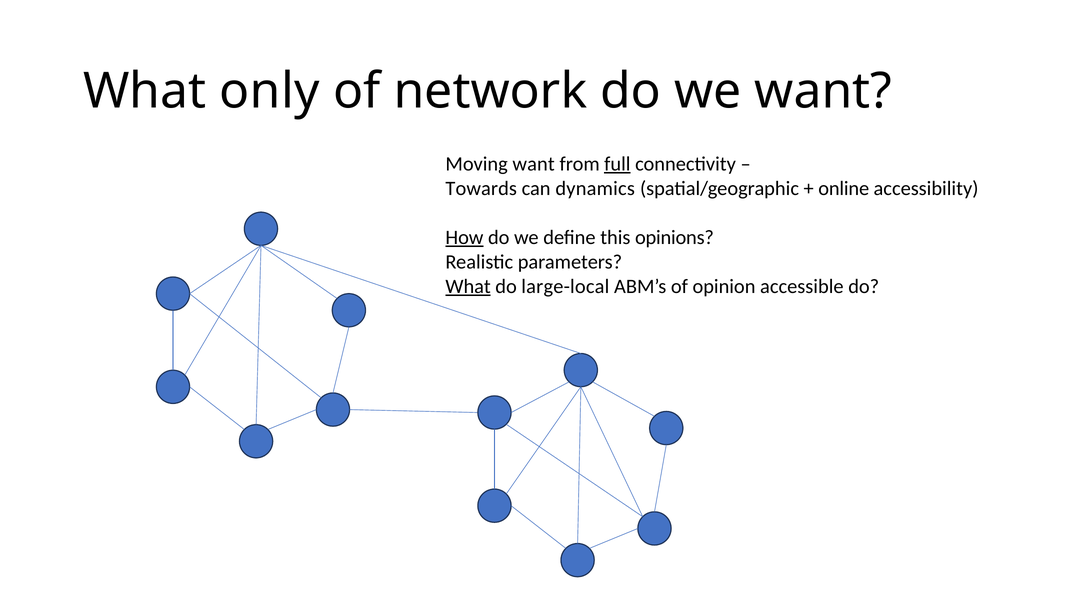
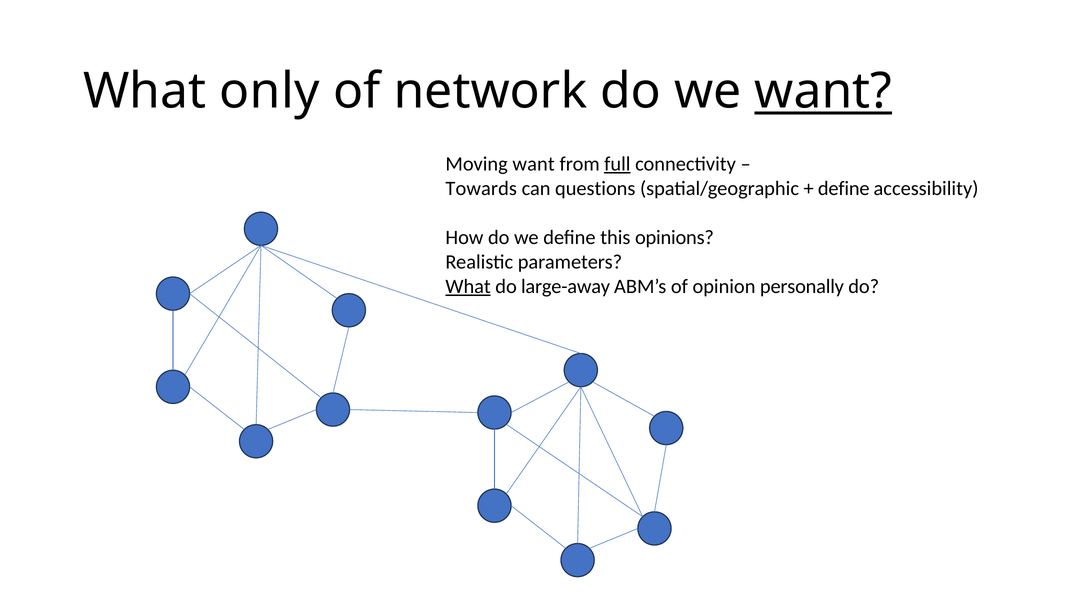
want at (823, 91) underline: none -> present
dynamics: dynamics -> questions
online at (844, 189): online -> define
How underline: present -> none
large-local: large-local -> large-away
accessible: accessible -> personally
